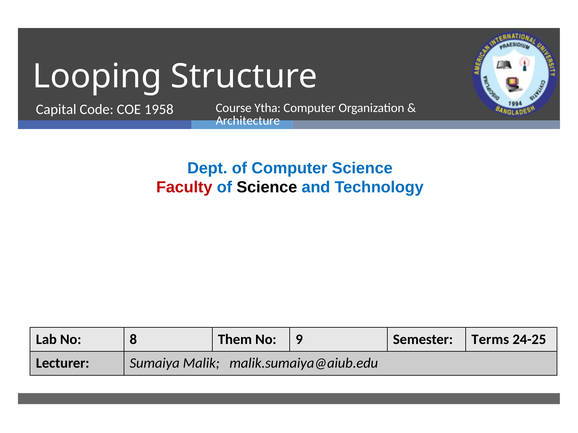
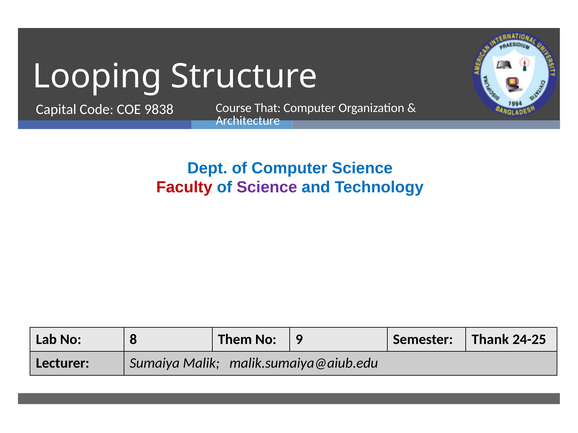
Ytha: Ytha -> That
1958: 1958 -> 9838
Science at (267, 188) colour: black -> purple
Terms: Terms -> Thank
